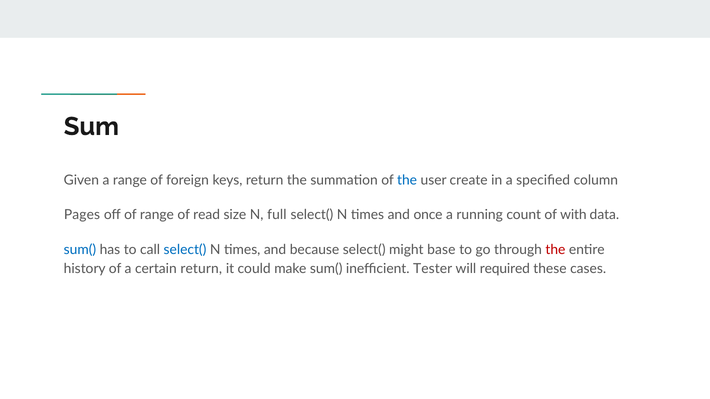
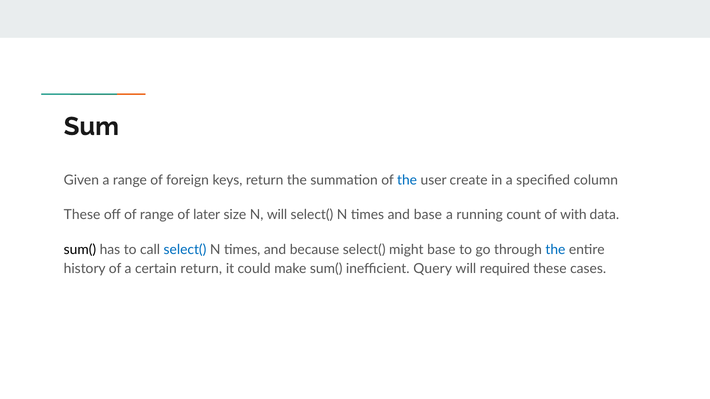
Pages at (82, 215): Pages -> These
read: read -> later
N full: full -> will
and once: once -> base
sum( at (80, 250) colour: blue -> black
the at (555, 250) colour: red -> blue
Tester: Tester -> Query
